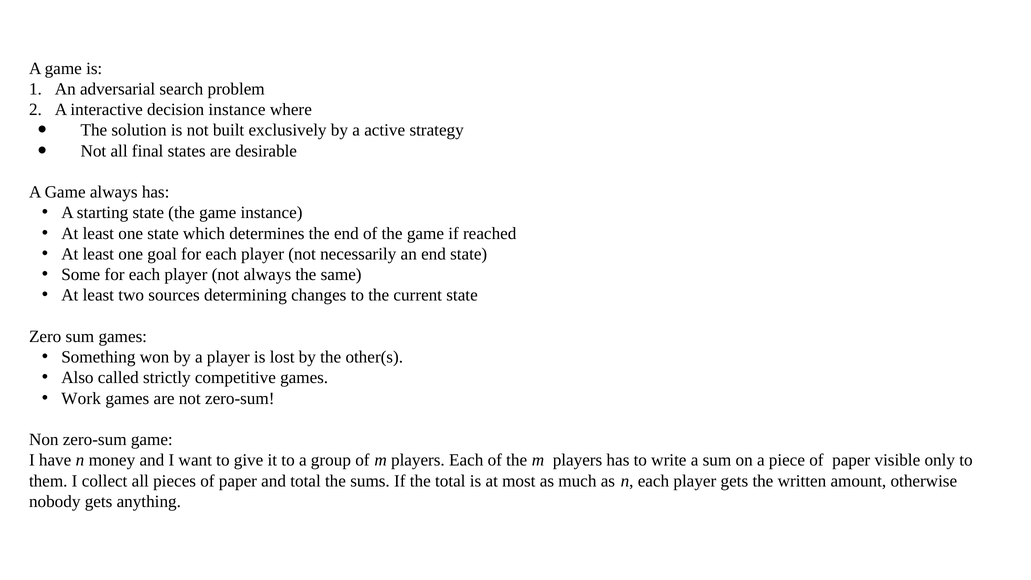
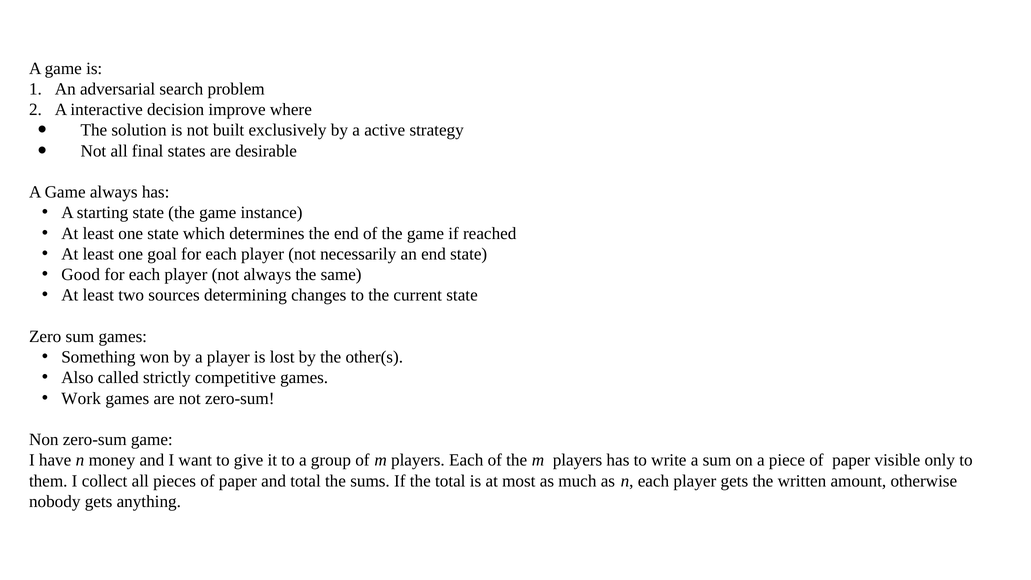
decision instance: instance -> improve
Some: Some -> Good
